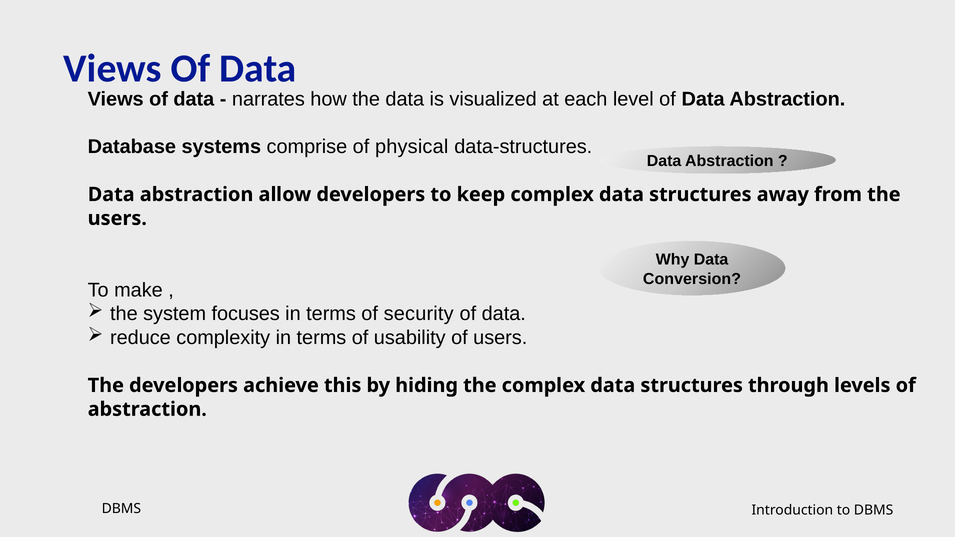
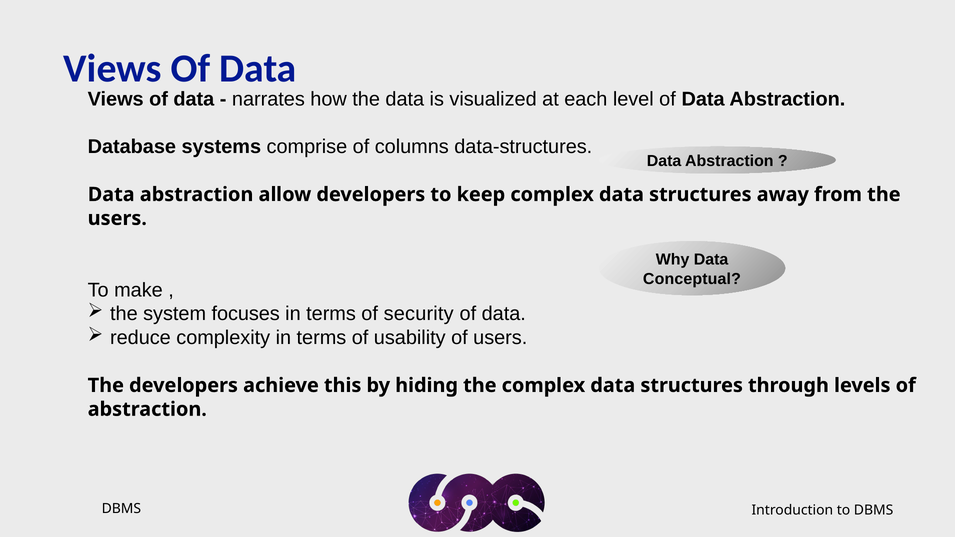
physical: physical -> columns
Conversion: Conversion -> Conceptual
